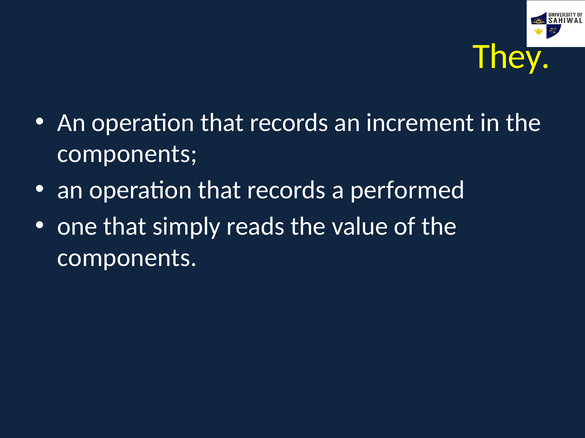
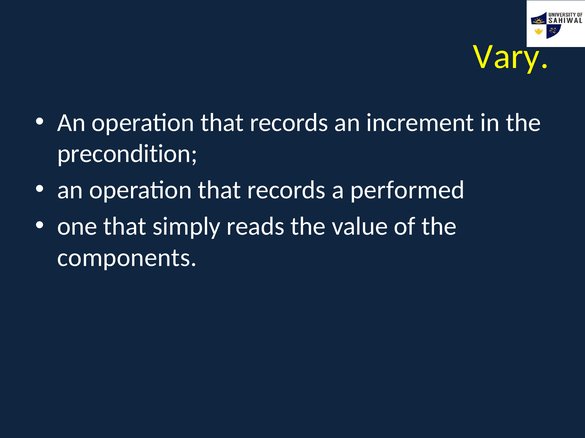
They: They -> Vary
components at (127, 154): components -> precondition
